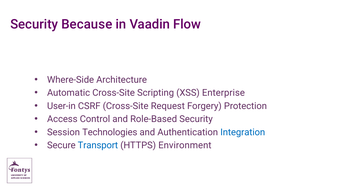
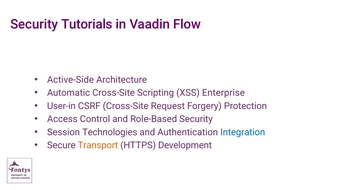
Because: Because -> Tutorials
Where-Side: Where-Side -> Active-Side
Transport colour: blue -> orange
Environment: Environment -> Development
